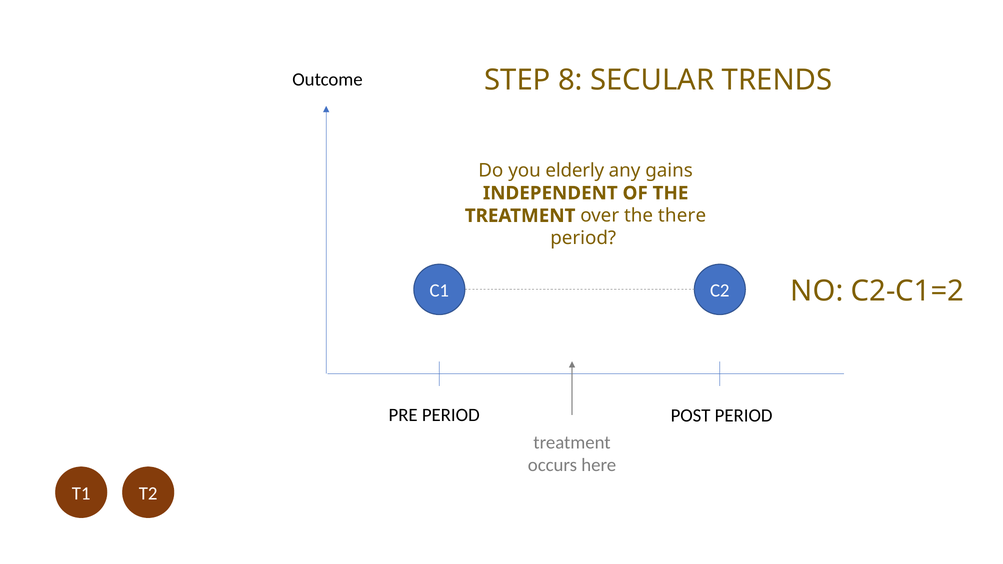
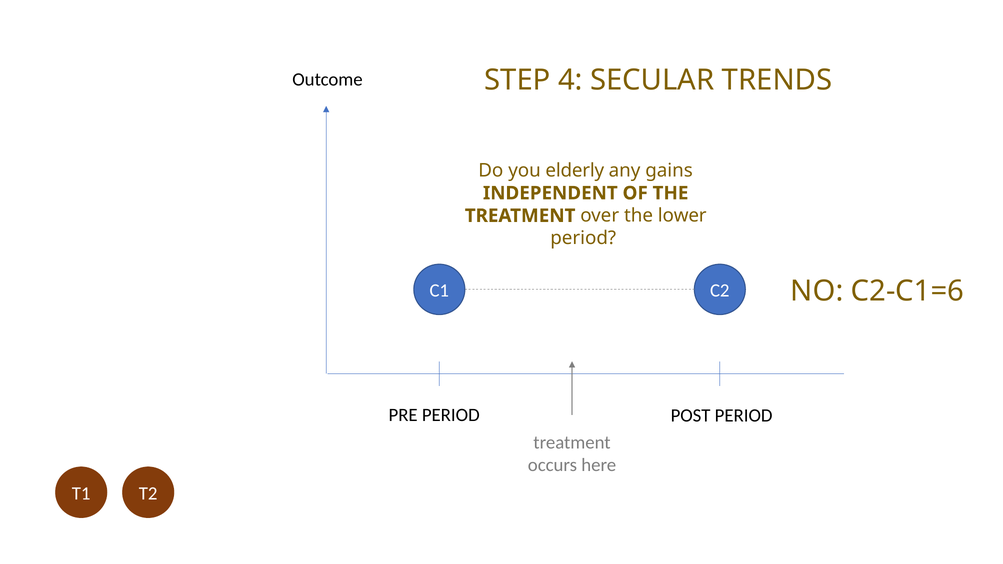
8: 8 -> 4
there: there -> lower
C2-C1=2: C2-C1=2 -> C2-C1=6
